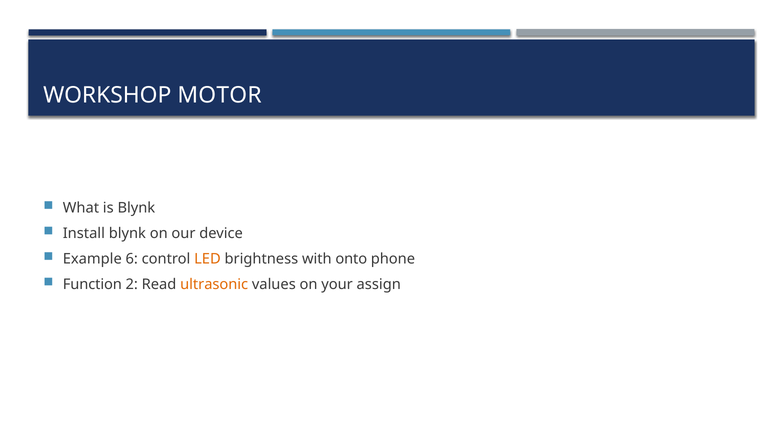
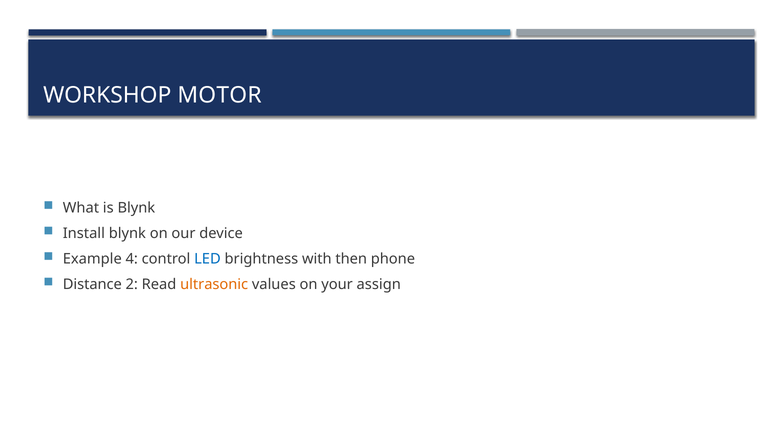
6: 6 -> 4
LED colour: orange -> blue
onto: onto -> then
Function: Function -> Distance
